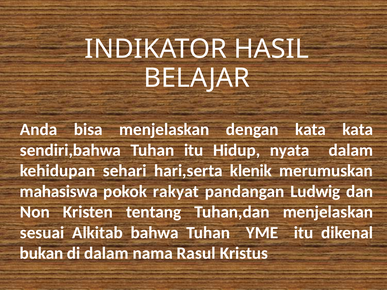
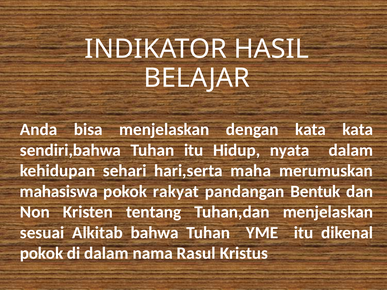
klenik: klenik -> maha
Ludwig: Ludwig -> Bentuk
bukan at (42, 254): bukan -> pokok
